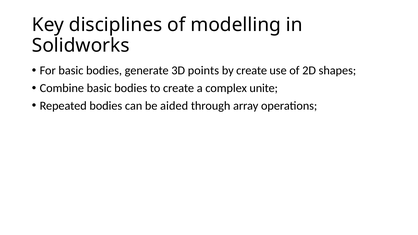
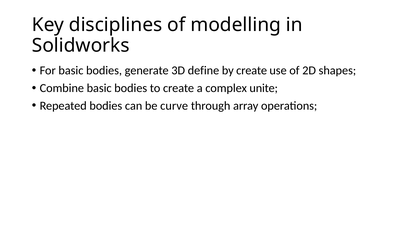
points: points -> define
aided: aided -> curve
